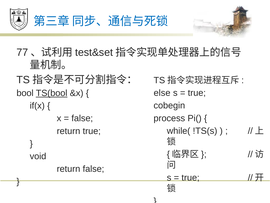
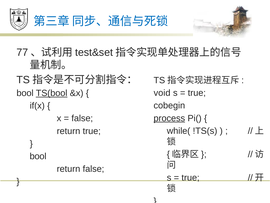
else: else -> void
process underline: none -> present
void at (38, 156): void -> bool
